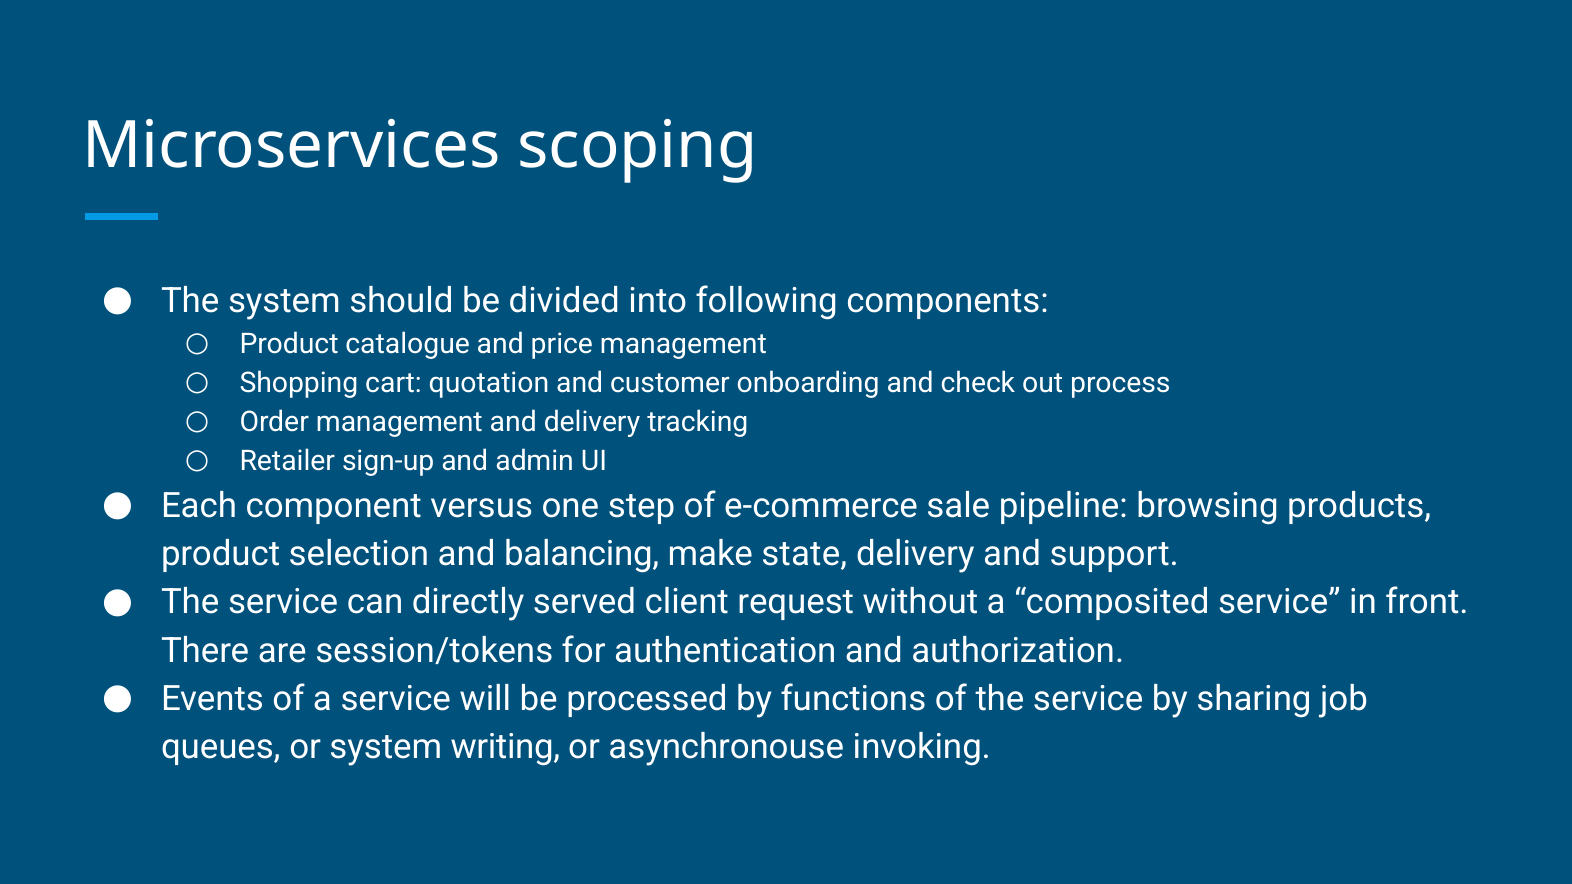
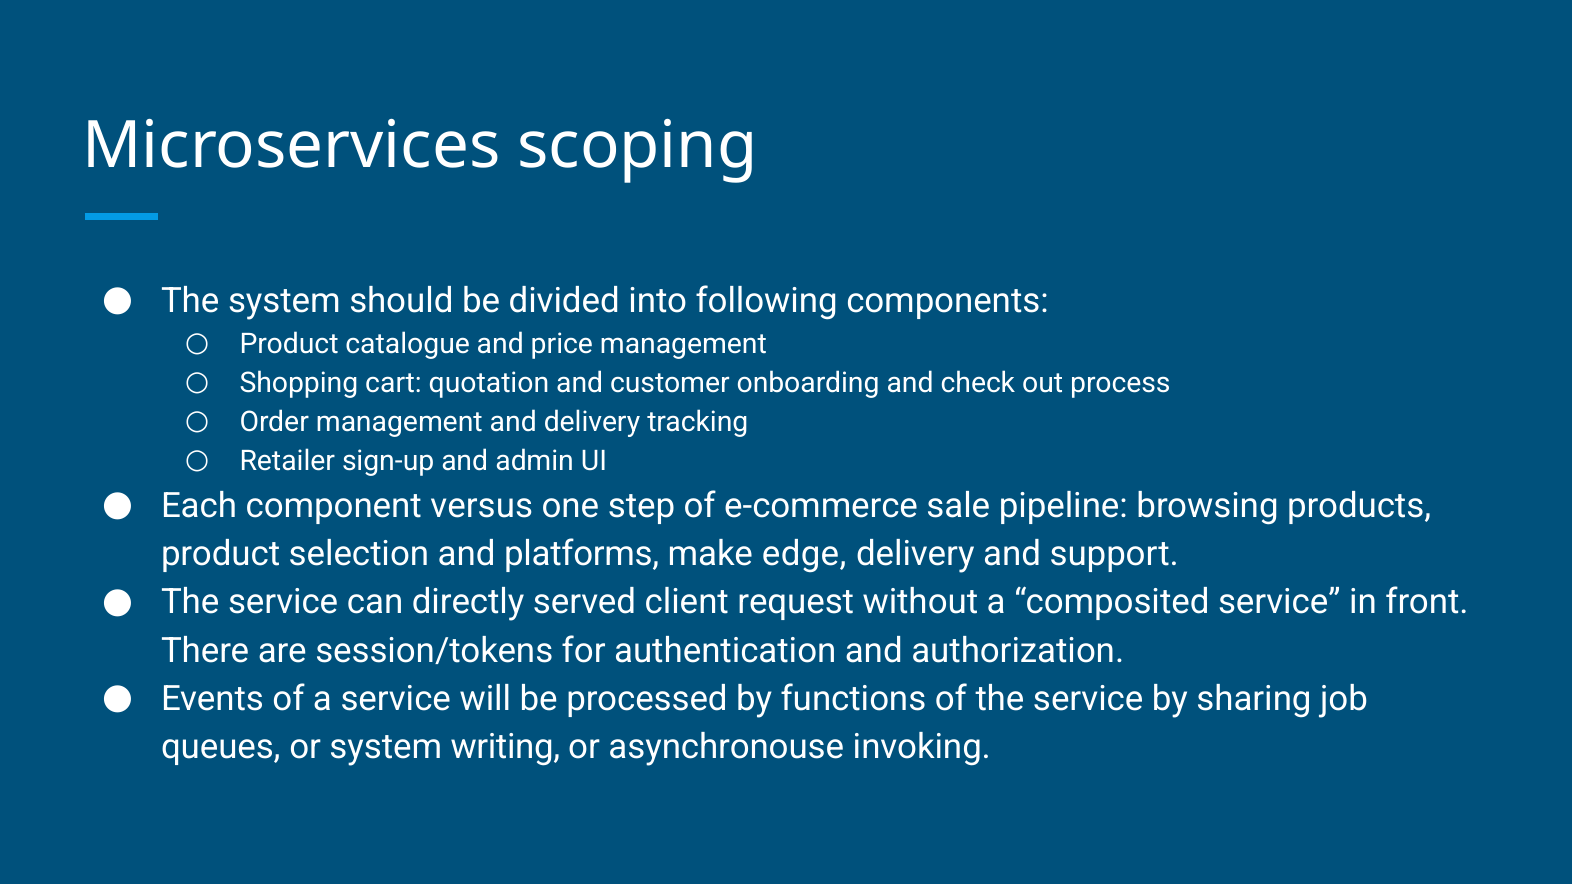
balancing: balancing -> platforms
state: state -> edge
